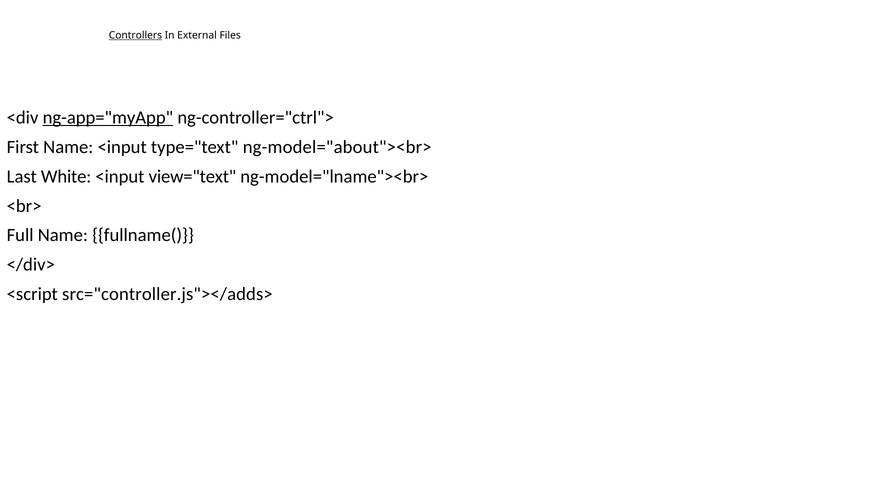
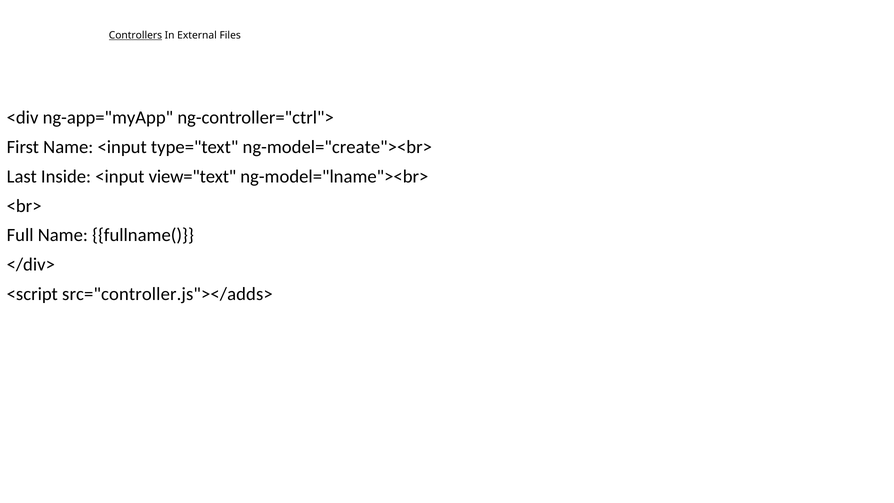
ng-app="myApp underline: present -> none
ng-model="about"><br>: ng-model="about"><br> -> ng-model="create"><br>
White: White -> Inside
